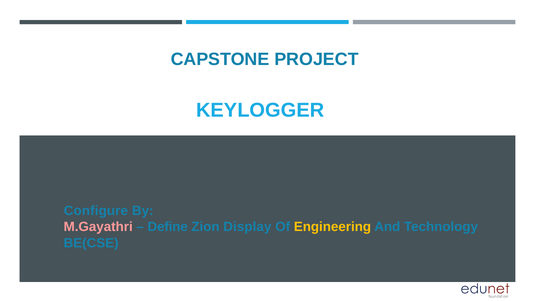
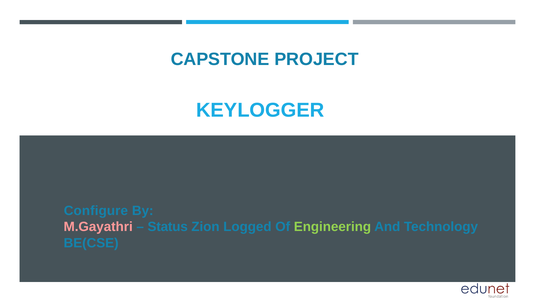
Define: Define -> Status
Display: Display -> Logged
Engineering colour: yellow -> light green
